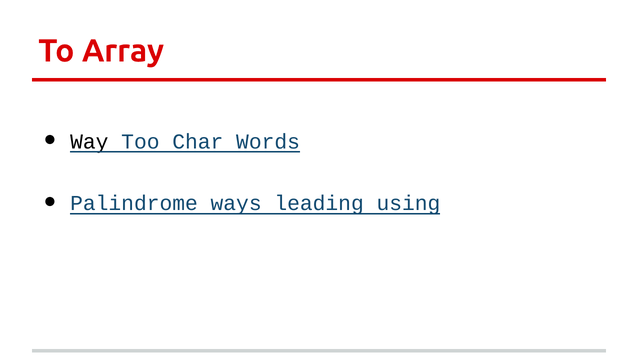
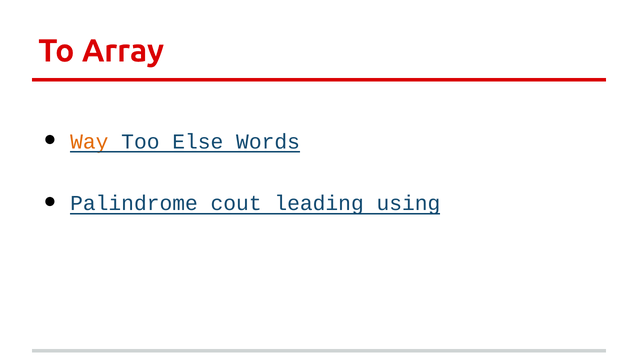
Way colour: black -> orange
Char: Char -> Else
ways: ways -> cout
